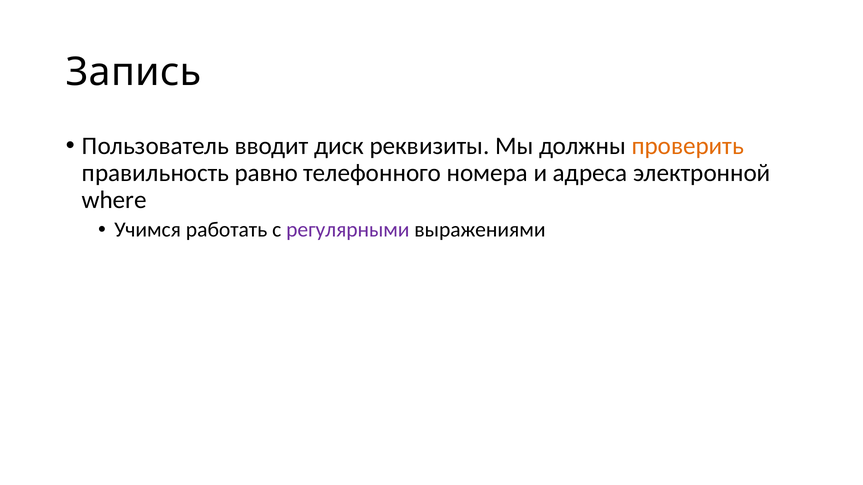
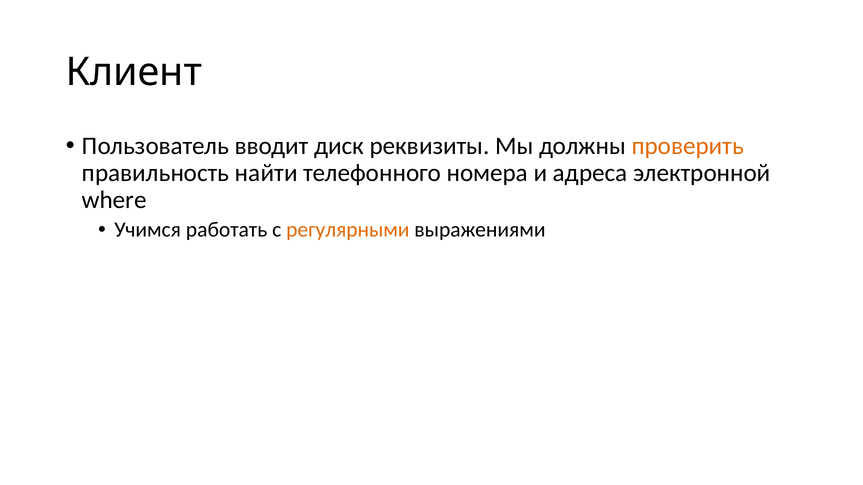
Запись: Запись -> Клиент
равно: равно -> найти
регулярными colour: purple -> orange
